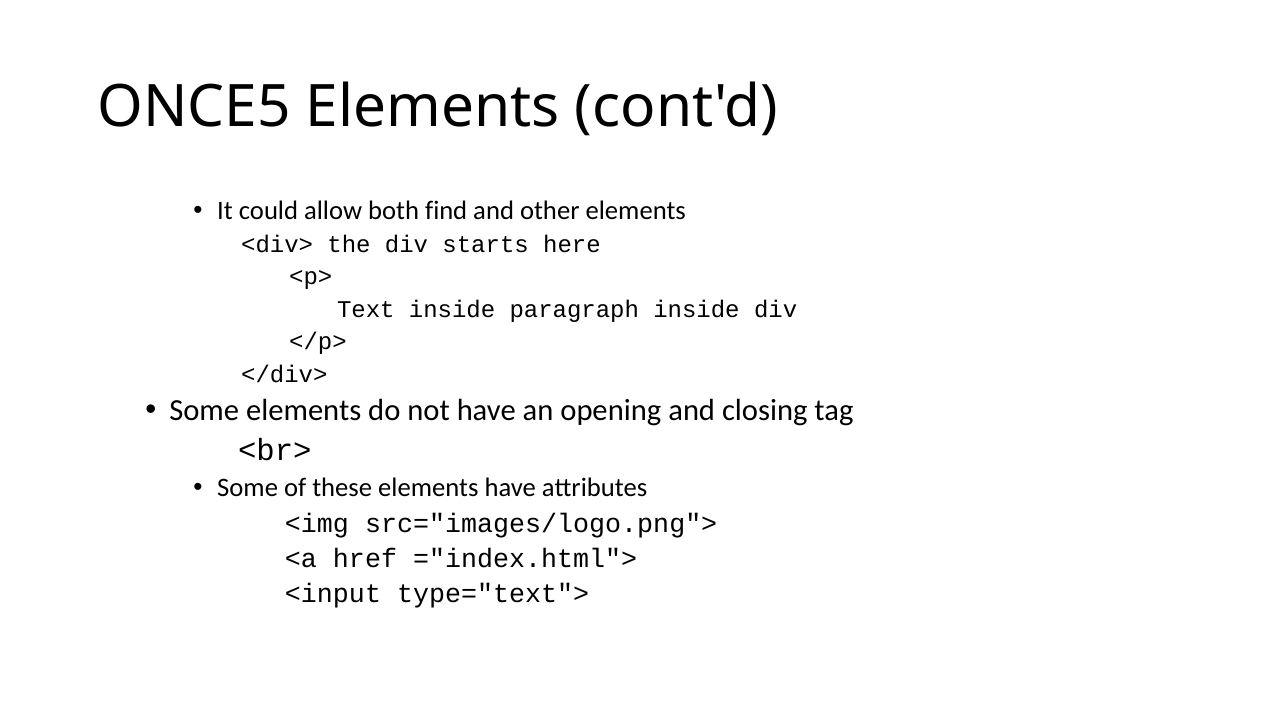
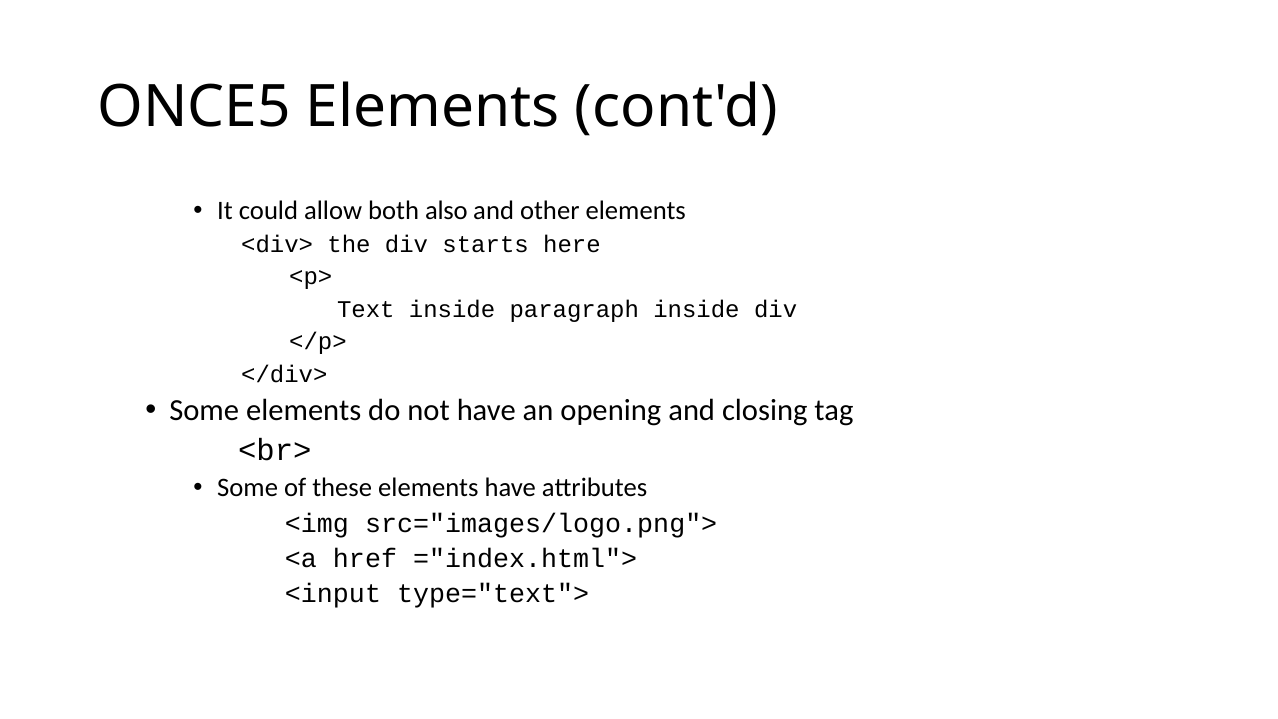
find: find -> also
